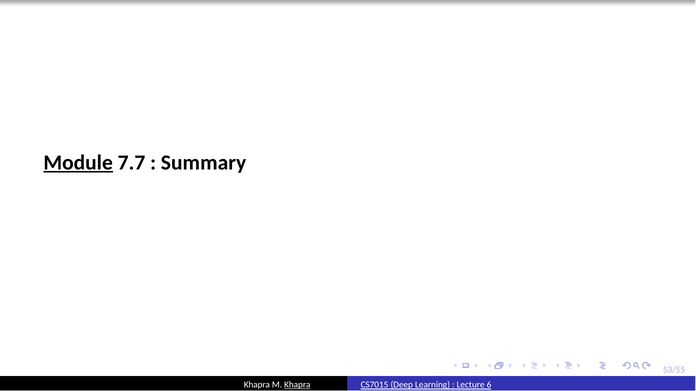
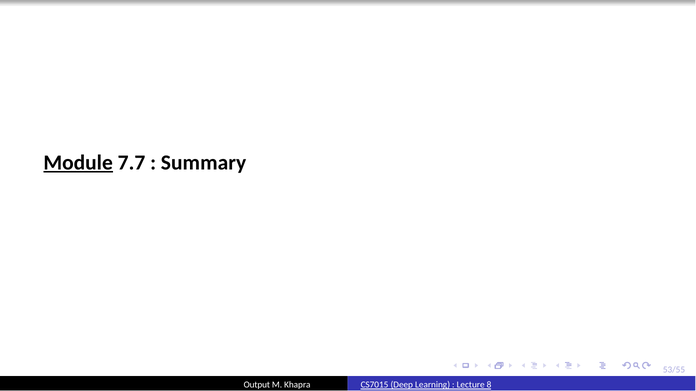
Khapra at (257, 386): Khapra -> Output
Khapra at (297, 386) underline: present -> none
6: 6 -> 8
